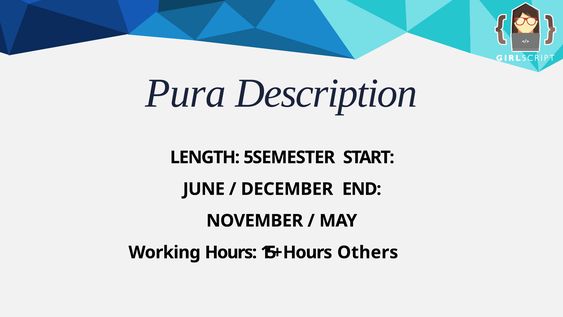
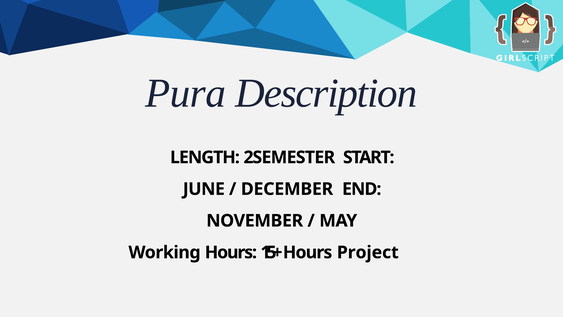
5: 5 -> 2
Others: Others -> Project
